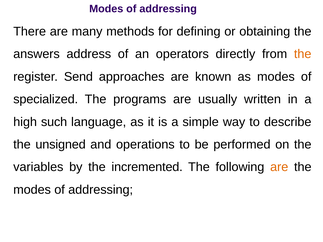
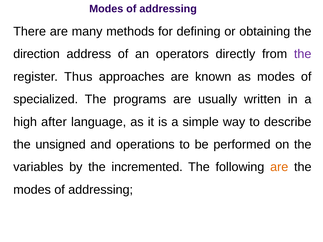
answers: answers -> direction
the at (303, 54) colour: orange -> purple
Send: Send -> Thus
such: such -> after
